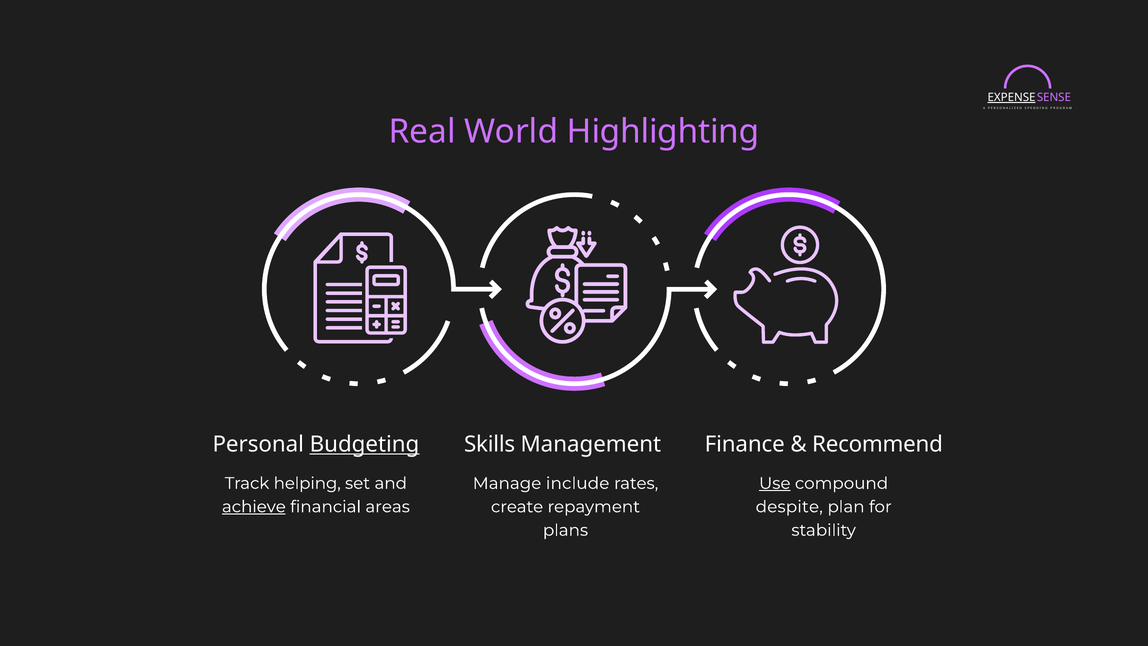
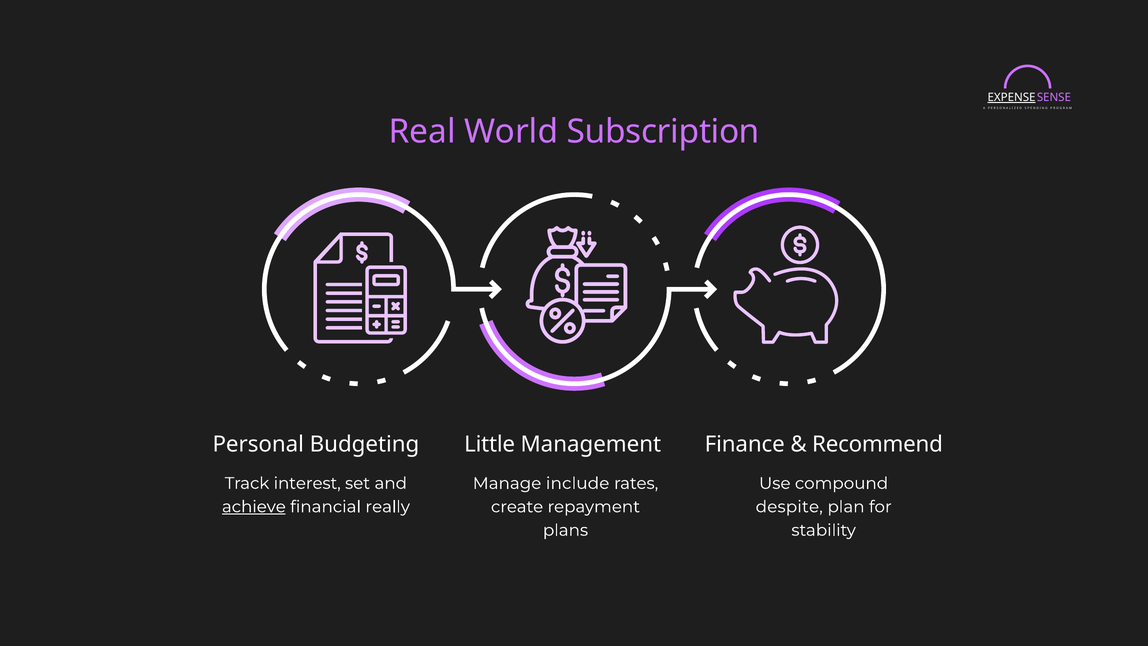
Highlighting: Highlighting -> Subscription
Budgeting underline: present -> none
Skills: Skills -> Little
helping: helping -> interest
Use underline: present -> none
areas: areas -> really
